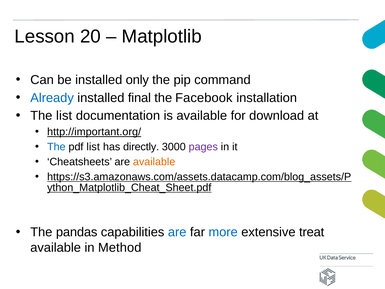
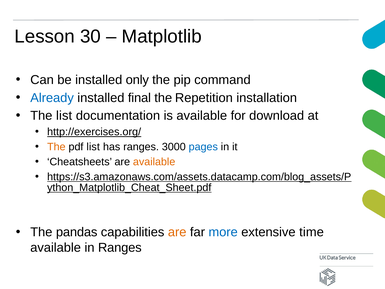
20: 20 -> 30
Facebook: Facebook -> Repetition
http://important.org/: http://important.org/ -> http://exercises.org/
The at (56, 147) colour: blue -> orange
has directly: directly -> ranges
pages colour: purple -> blue
are at (177, 232) colour: blue -> orange
treat: treat -> time
in Method: Method -> Ranges
